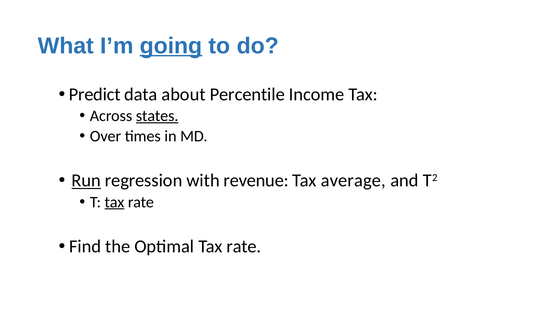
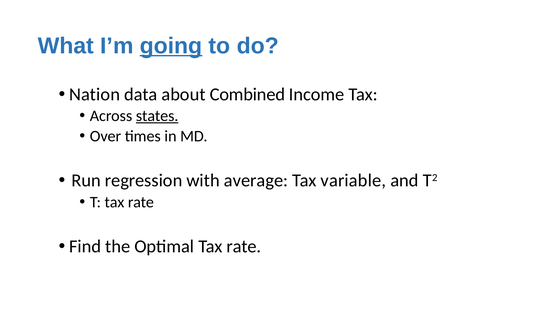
Predict: Predict -> Nation
Percentile: Percentile -> Combined
Run underline: present -> none
revenue: revenue -> average
average: average -> variable
tax at (114, 202) underline: present -> none
